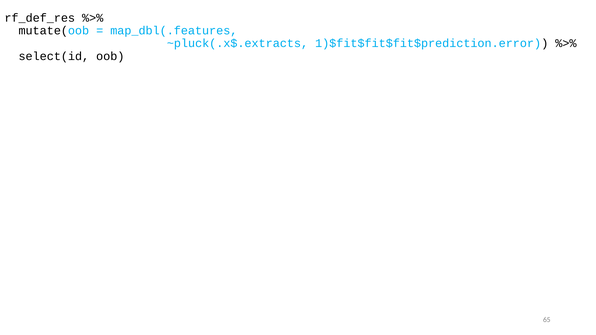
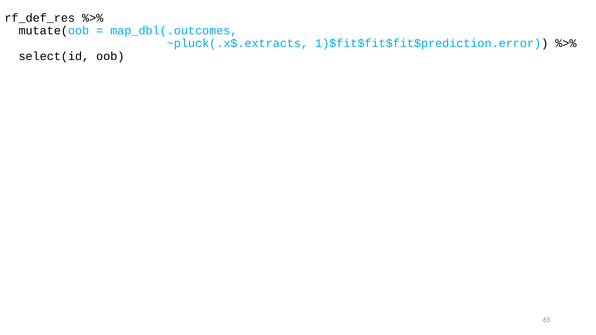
map_dbl(.features: map_dbl(.features -> map_dbl(.outcomes
